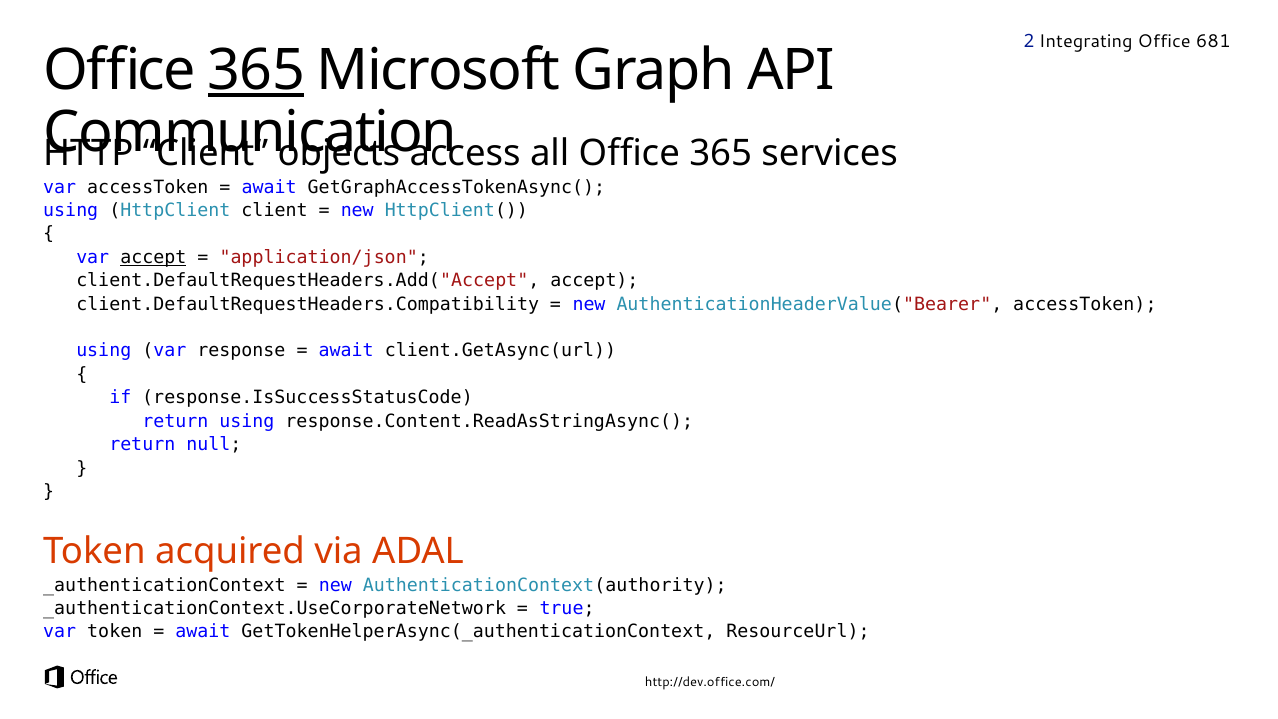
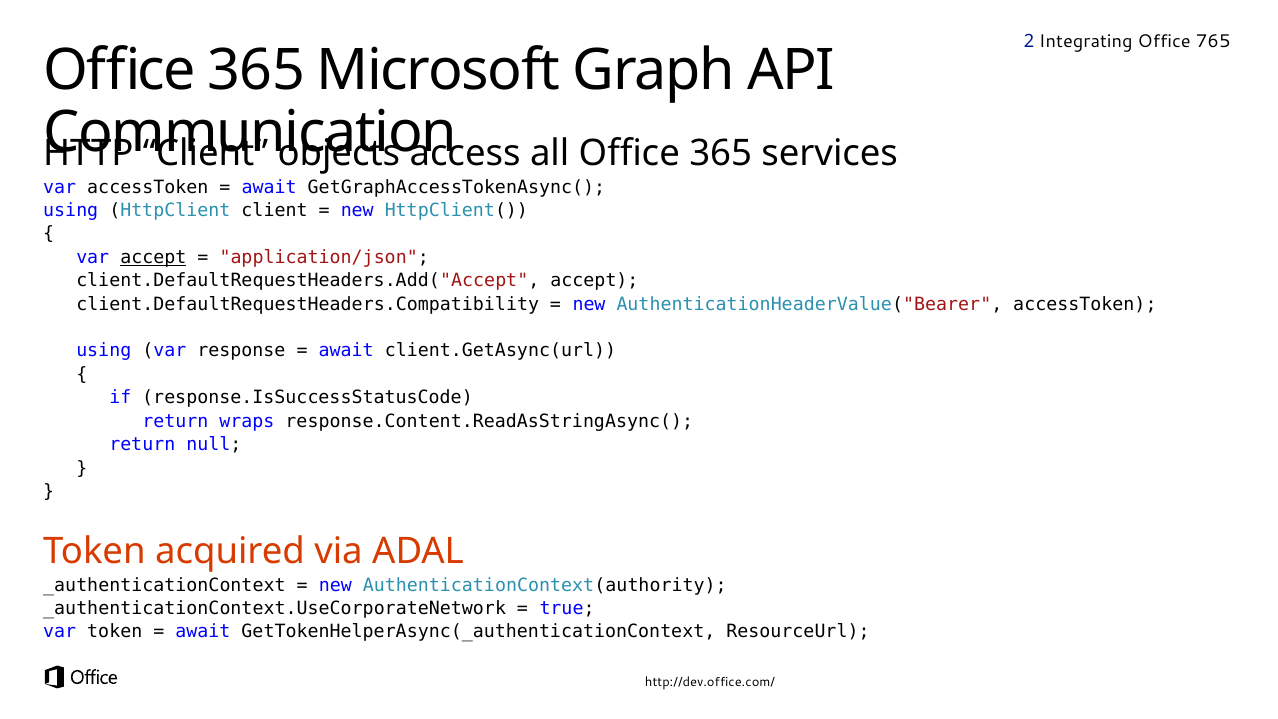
681: 681 -> 765
365 at (256, 70) underline: present -> none
return using: using -> wraps
